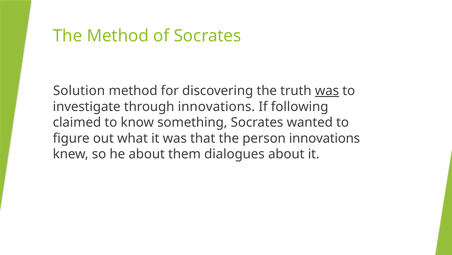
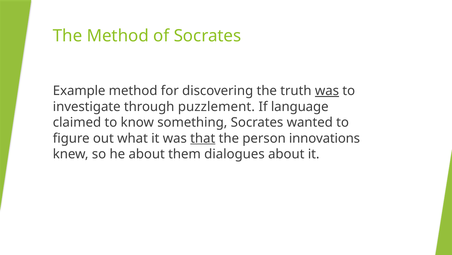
Solution: Solution -> Example
through innovations: innovations -> puzzlement
following: following -> language
that underline: none -> present
